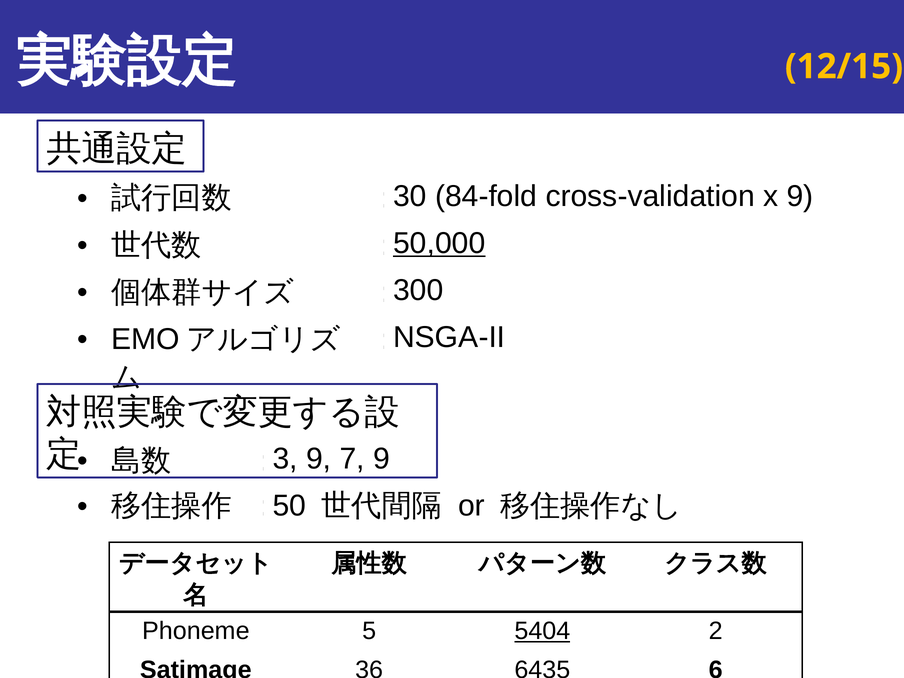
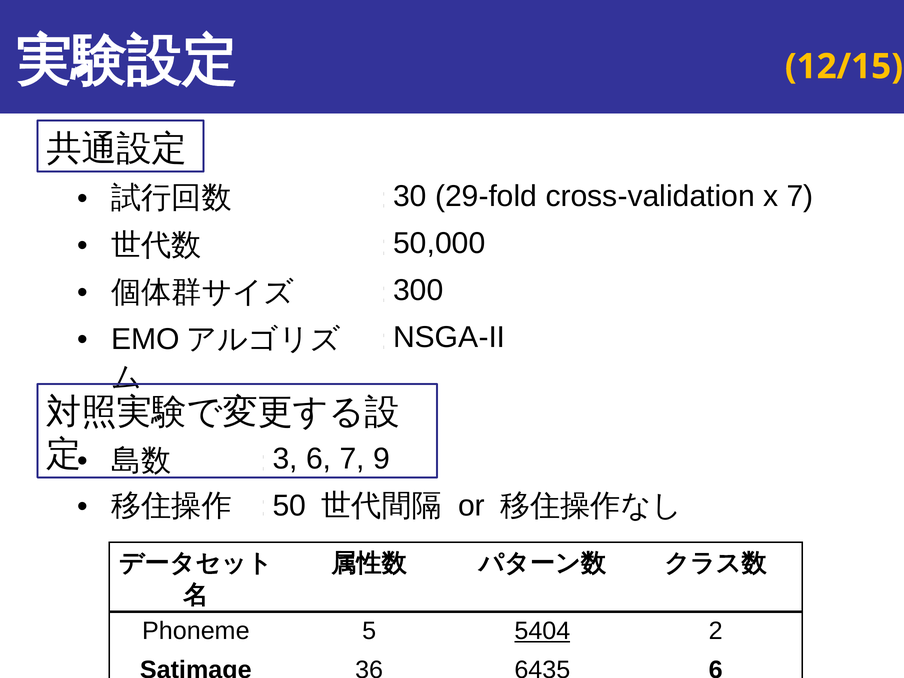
84-fold: 84-fold -> 29-fold
x 9: 9 -> 7
50,000 underline: present -> none
3 9: 9 -> 6
